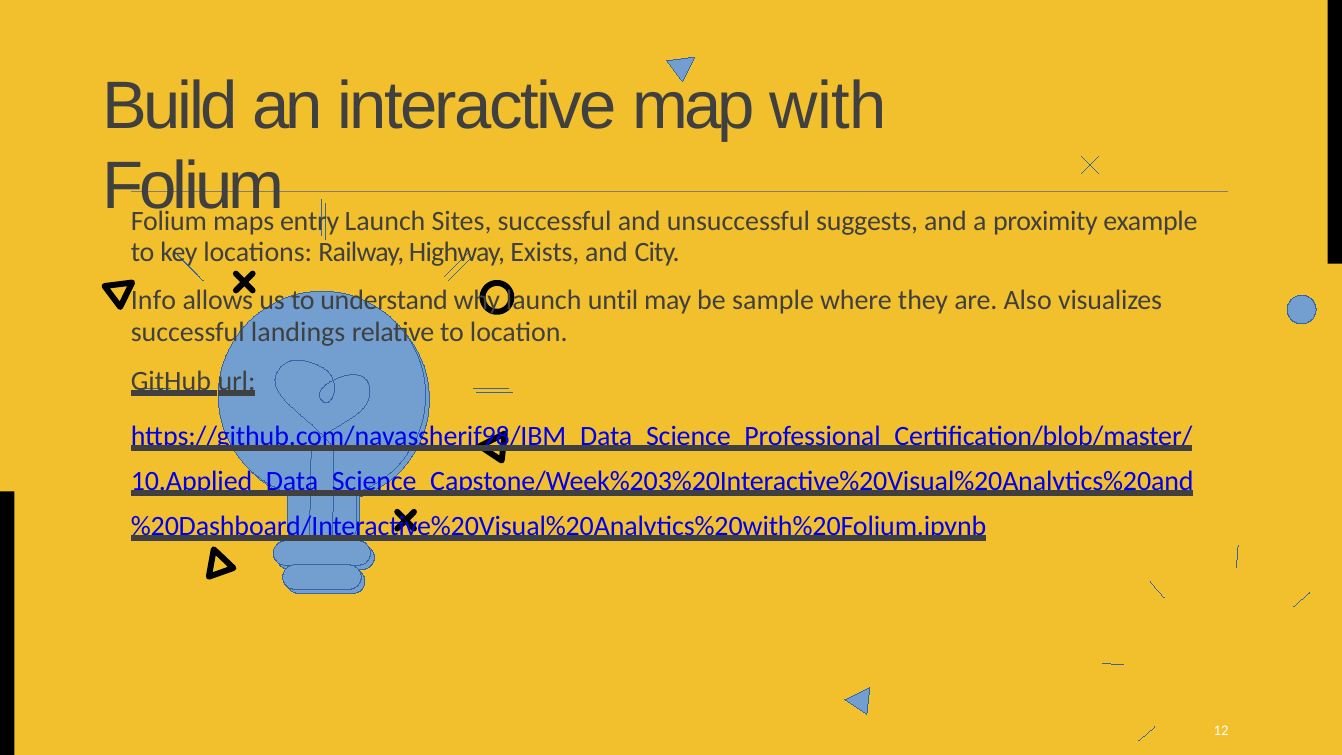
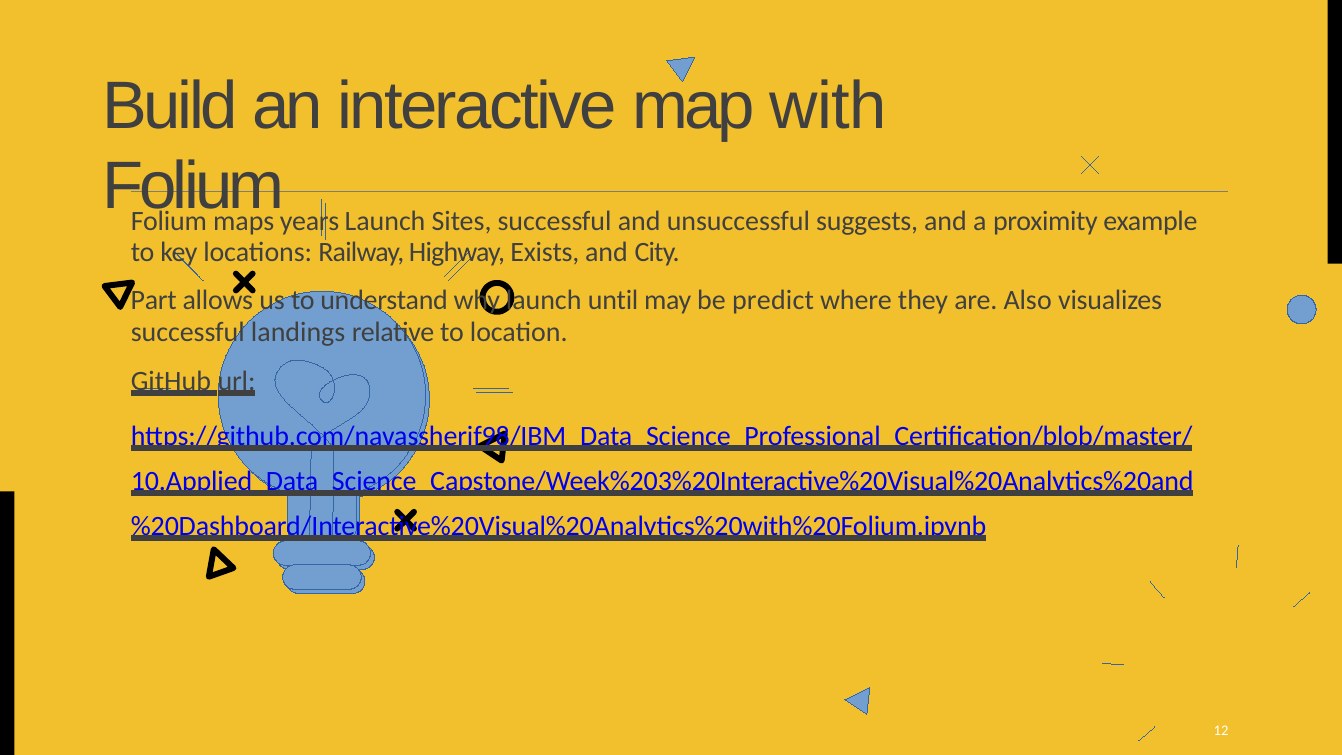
entry: entry -> years
Info: Info -> Part
sample: sample -> predict
